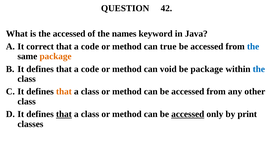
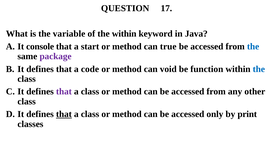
42: 42 -> 17
the accessed: accessed -> variable
the names: names -> within
correct: correct -> console
code at (90, 46): code -> start
package at (56, 56) colour: orange -> purple
be package: package -> function
that at (64, 92) colour: orange -> purple
accessed at (188, 114) underline: present -> none
